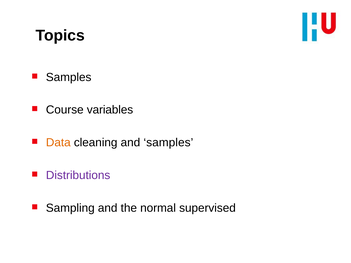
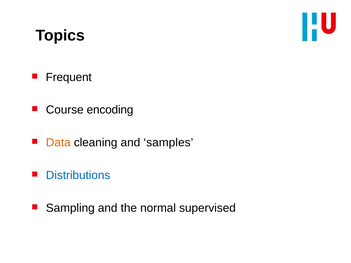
Samples at (69, 77): Samples -> Frequent
variables: variables -> encoding
Distributions colour: purple -> blue
